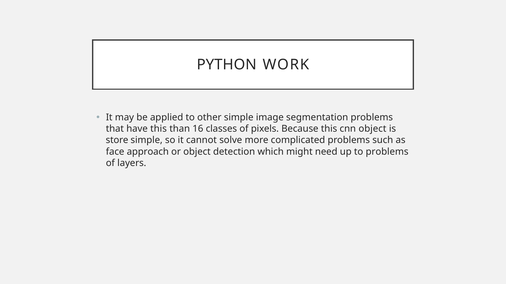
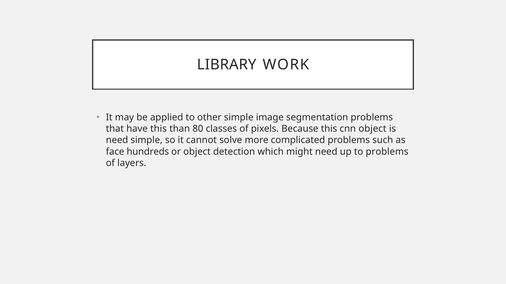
PYTHON: PYTHON -> LIBRARY
16: 16 -> 80
store at (117, 141): store -> need
approach: approach -> hundreds
